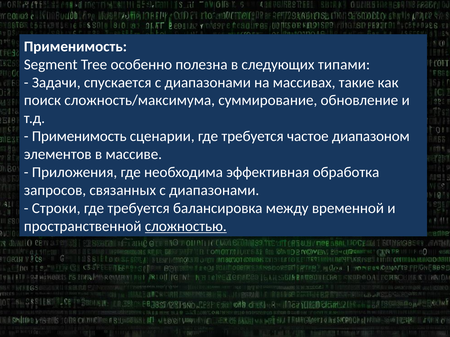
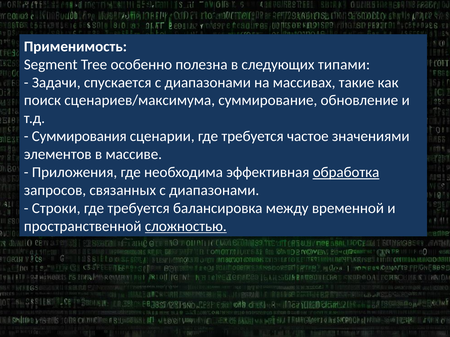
сложность/максимума: сложность/максимума -> сценариев/максимума
Применимость at (79, 137): Применимость -> Суммирования
диапазоном: диапазоном -> значениями
обработка underline: none -> present
